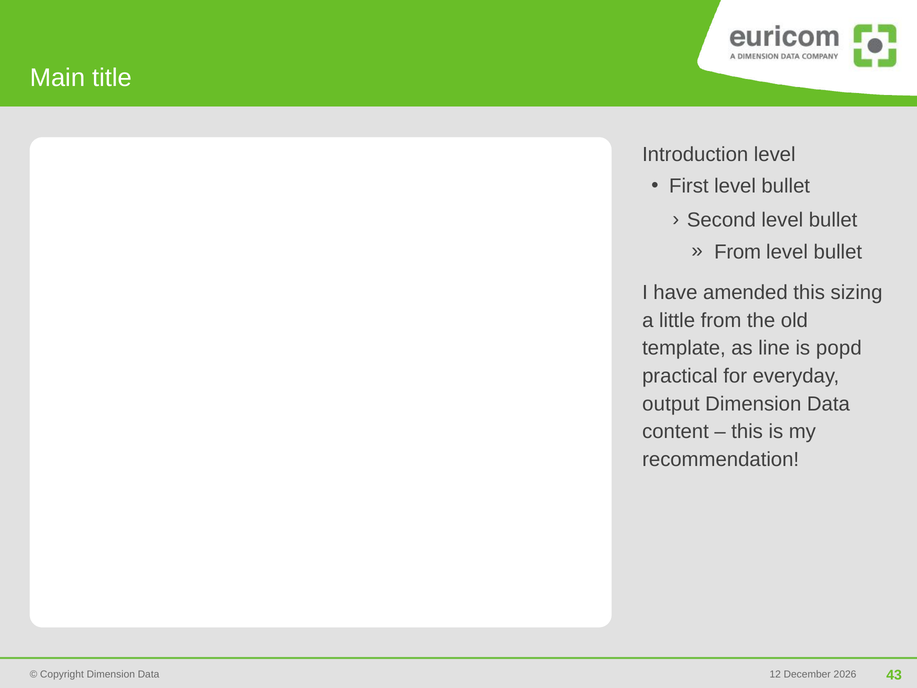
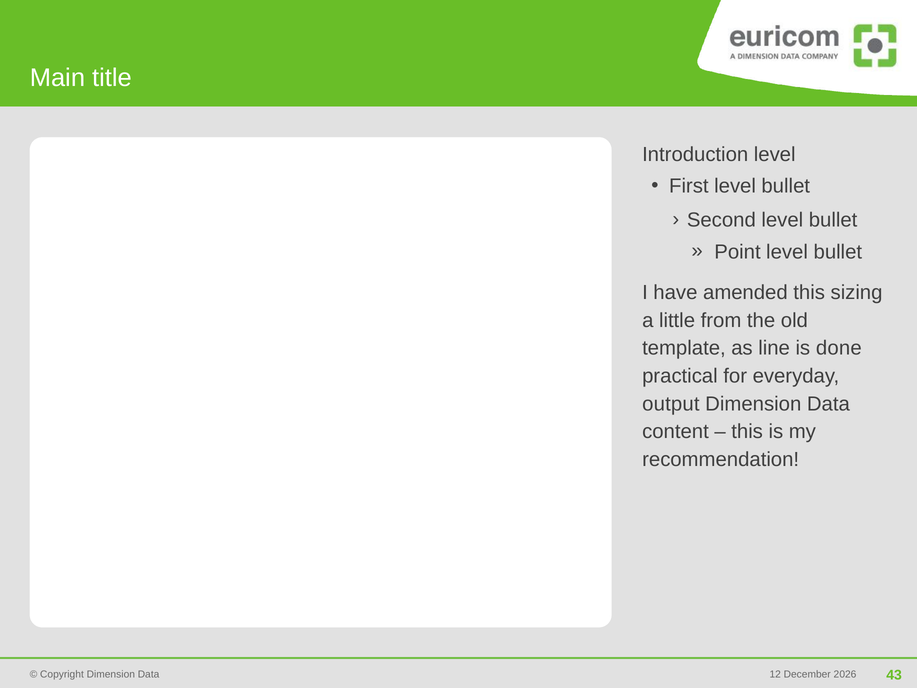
From at (738, 252): From -> Point
popd: popd -> done
